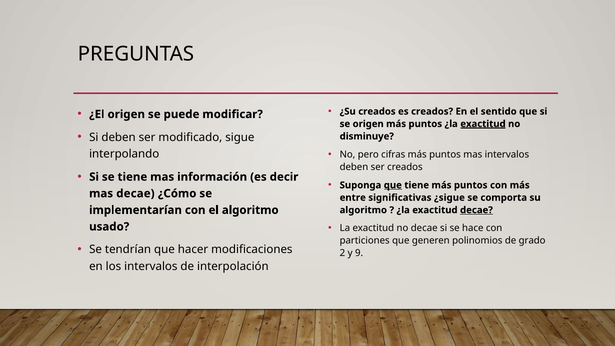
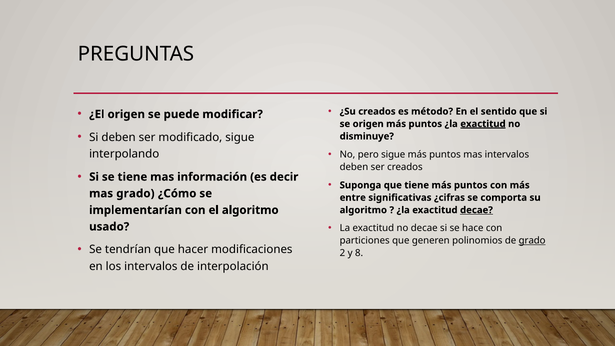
es creados: creados -> método
pero cifras: cifras -> sigue
que at (393, 185) underline: present -> none
mas decae: decae -> grado
¿sigue: ¿sigue -> ¿cifras
grado at (532, 241) underline: none -> present
9: 9 -> 8
